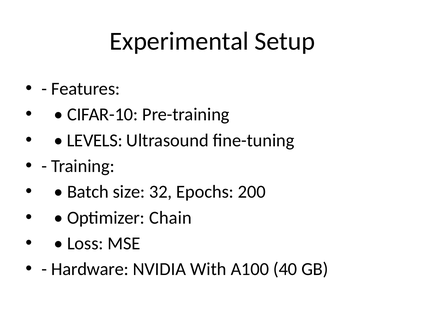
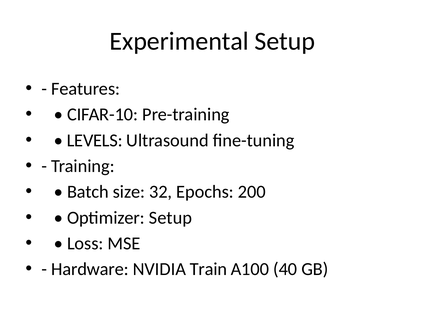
Optimizer Chain: Chain -> Setup
With: With -> Train
